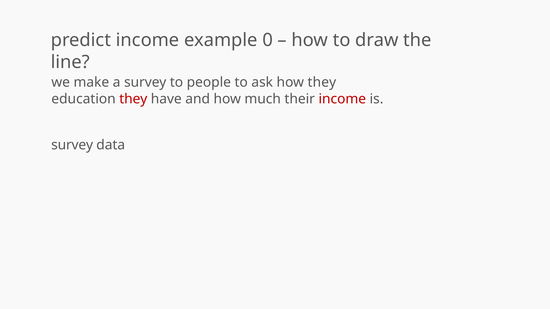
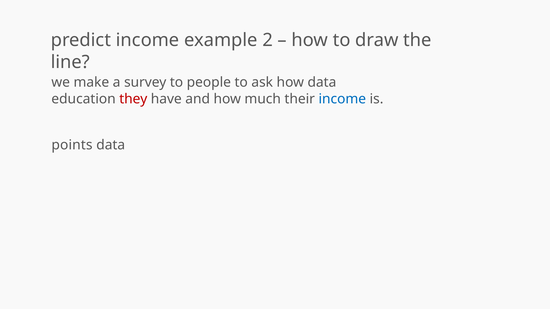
0: 0 -> 2
how they: they -> data
income at (342, 99) colour: red -> blue
survey at (72, 145): survey -> points
